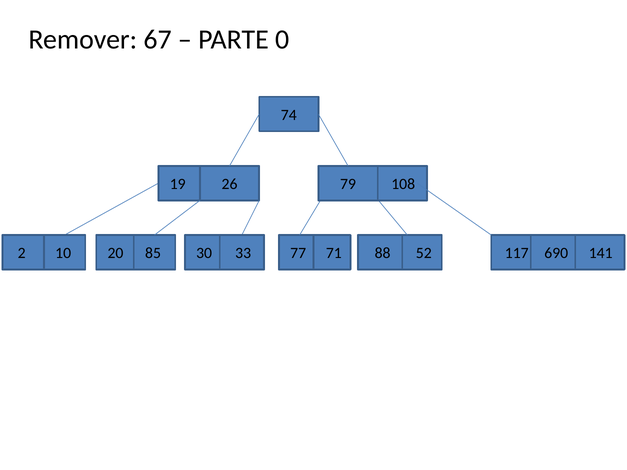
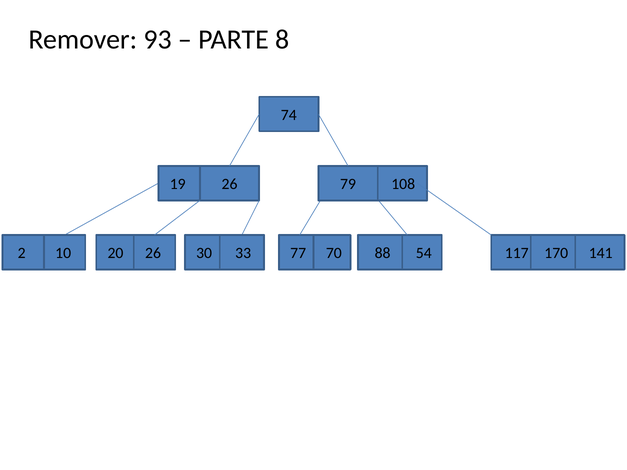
67: 67 -> 93
0: 0 -> 8
20 85: 85 -> 26
71: 71 -> 70
52: 52 -> 54
690: 690 -> 170
